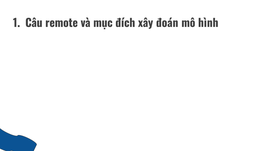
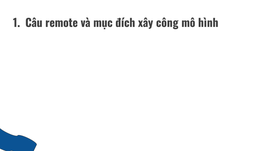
đoán: đoán -> công
